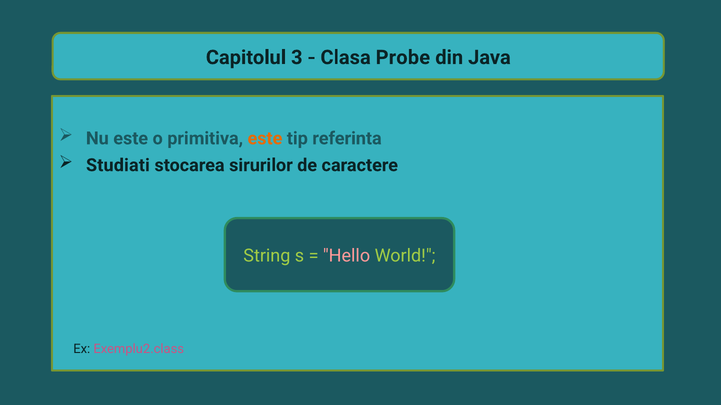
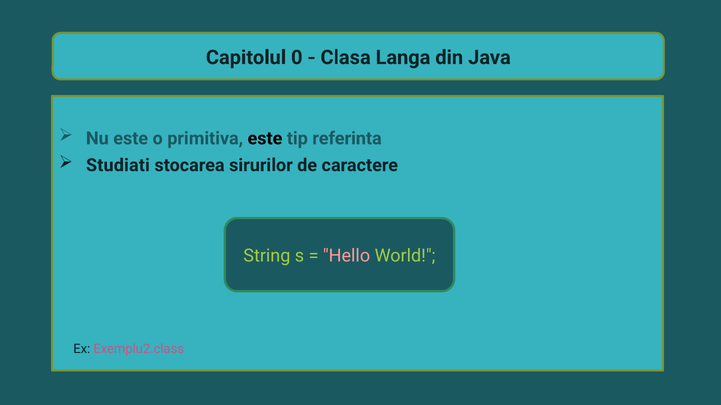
3: 3 -> 0
Probe: Probe -> Langa
este at (265, 139) colour: orange -> black
